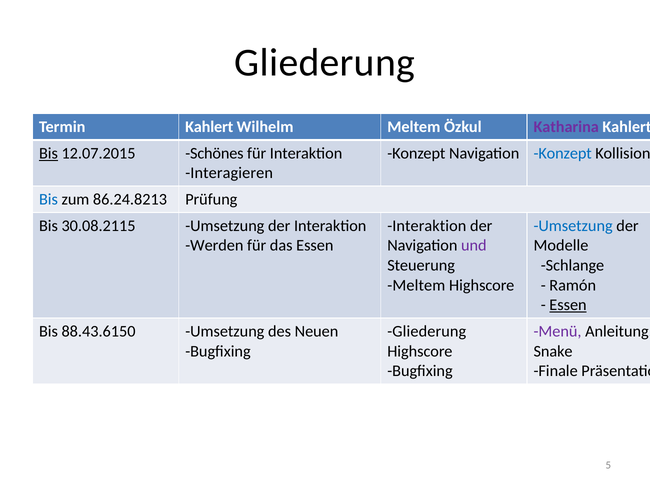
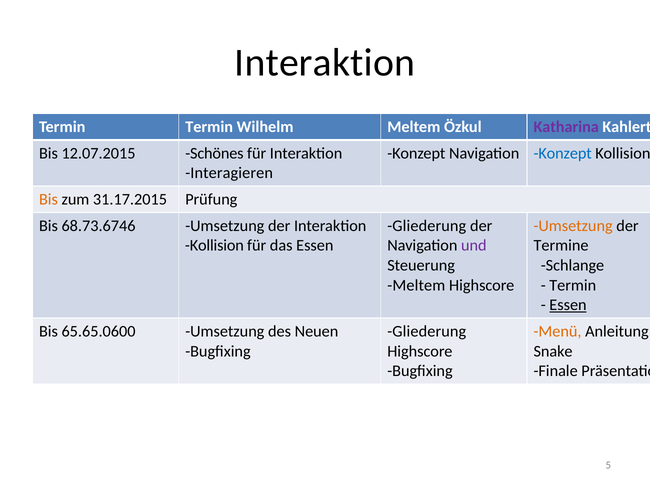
Gliederung at (325, 63): Gliederung -> Interaktion
Termin Kahlert: Kahlert -> Termin
Bis at (48, 153) underline: present -> none
Bis at (48, 200) colour: blue -> orange
86.24.8213: 86.24.8213 -> 31.17.2015
30.08.2115: 30.08.2115 -> 68.73.6746
Interaktion at (427, 226): Interaktion -> Gliederung
Umsetzung at (573, 226) colour: blue -> orange
Werden at (214, 246): Werden -> Kollision
Modelle: Modelle -> Termine
Ramón at (573, 286): Ramón -> Termin
88.43.6150: 88.43.6150 -> 65.65.0600
Menü colour: purple -> orange
